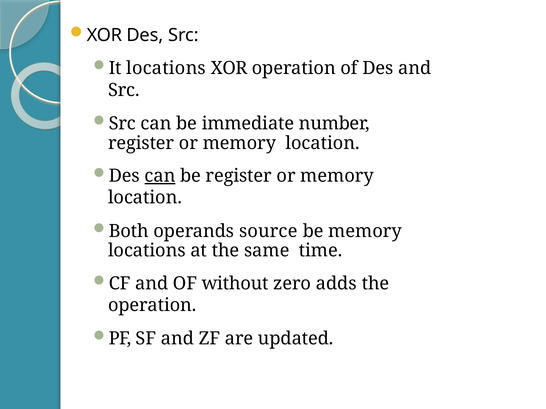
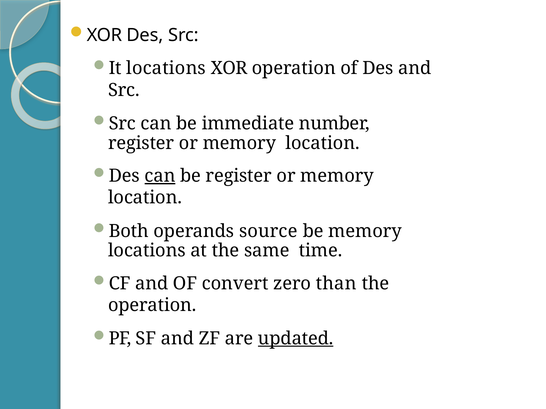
without: without -> convert
adds: adds -> than
updated underline: none -> present
